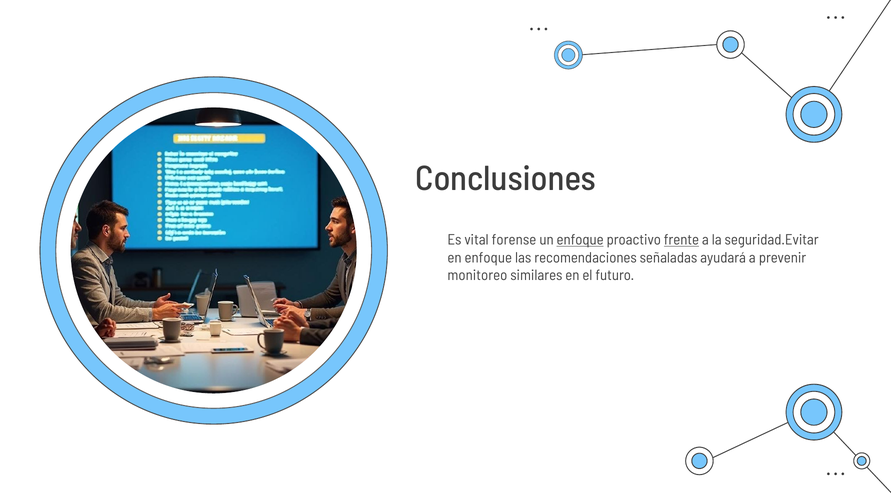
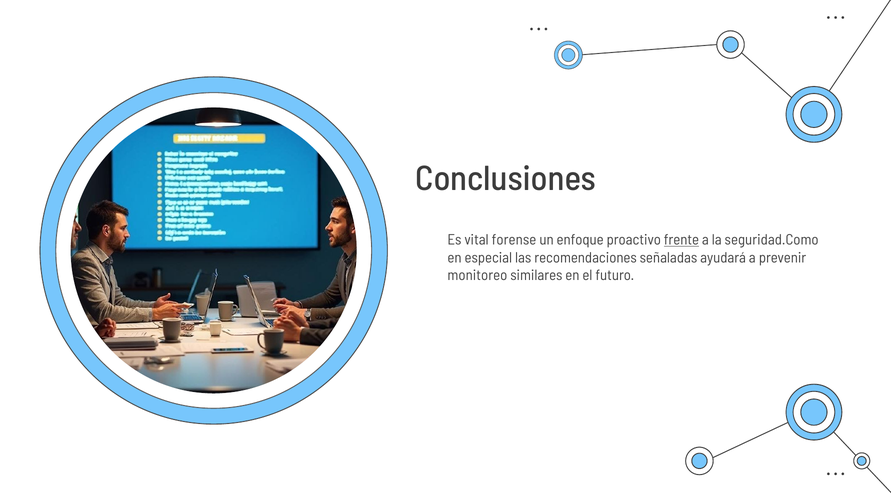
enfoque at (580, 240) underline: present -> none
seguridad.Evitar: seguridad.Evitar -> seguridad.Como
en enfoque: enfoque -> especial
